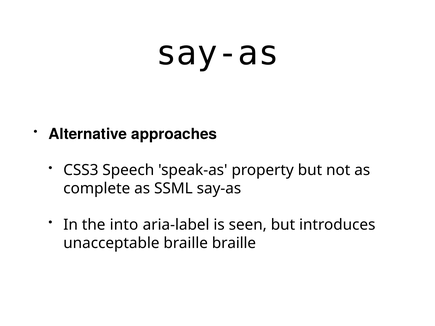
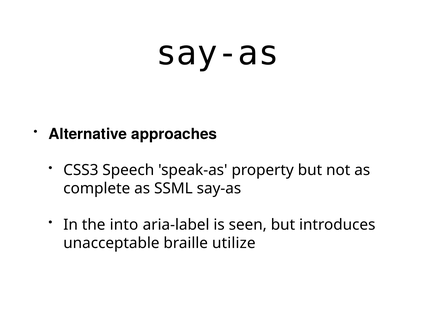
braille braille: braille -> utilize
